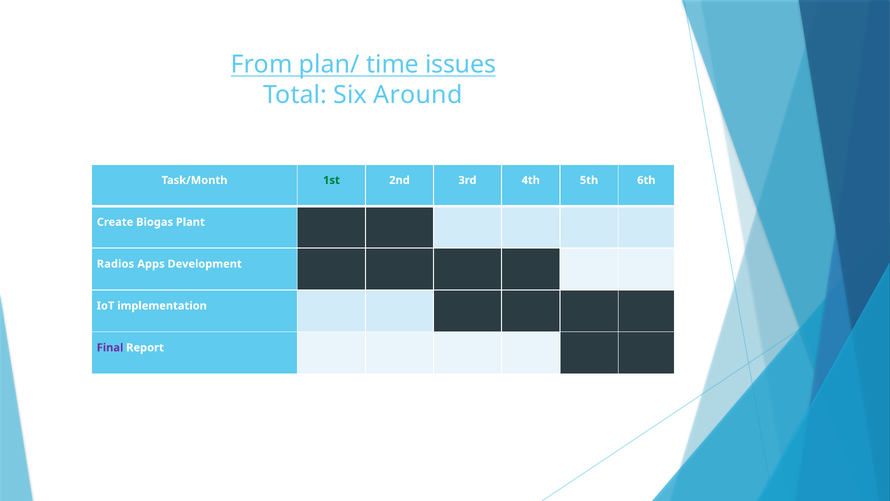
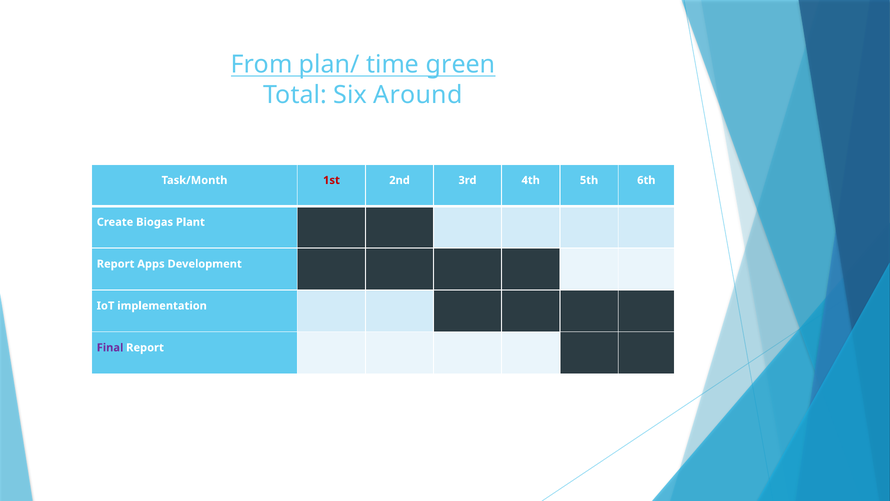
issues: issues -> green
1st colour: green -> red
Radios at (115, 264): Radios -> Report
